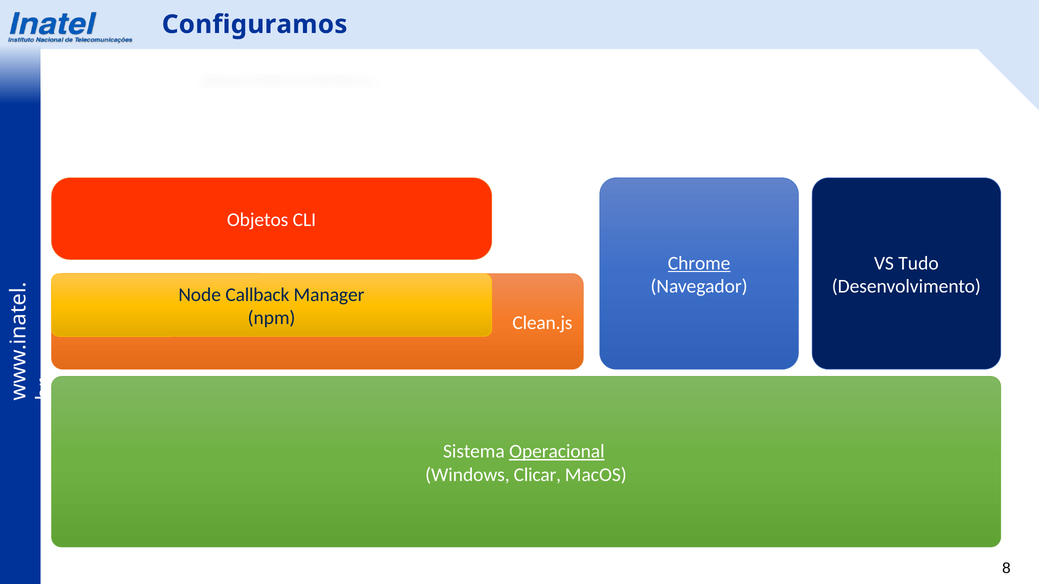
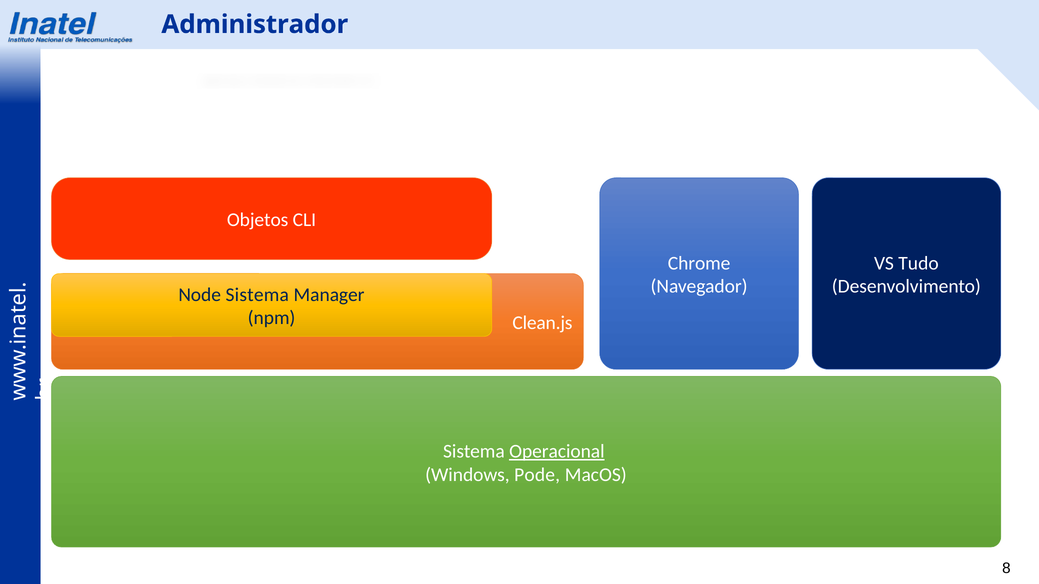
Configuramos: Configuramos -> Administrador
Chrome underline: present -> none
Node Callback: Callback -> Sistema
Clicar: Clicar -> Pode
